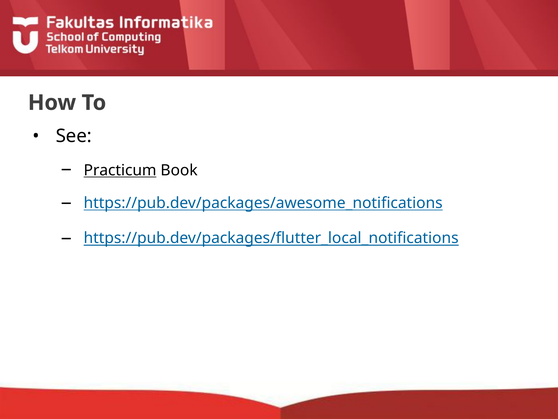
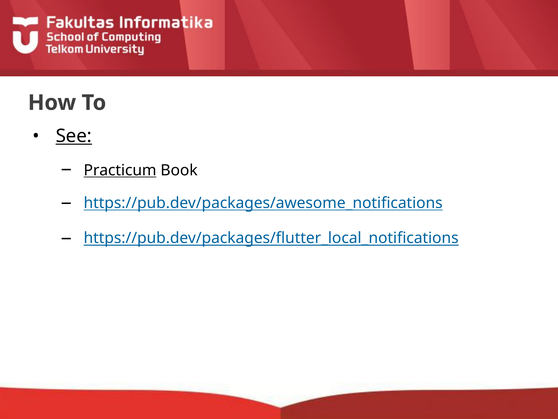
See underline: none -> present
